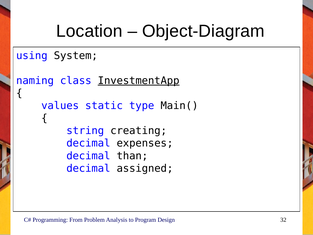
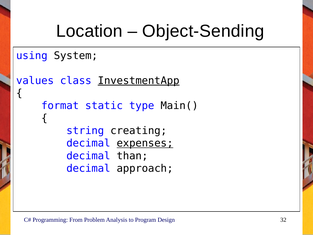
Object-Diagram: Object-Diagram -> Object-Sending
naming: naming -> values
values: values -> format
expenses underline: none -> present
assigned: assigned -> approach
